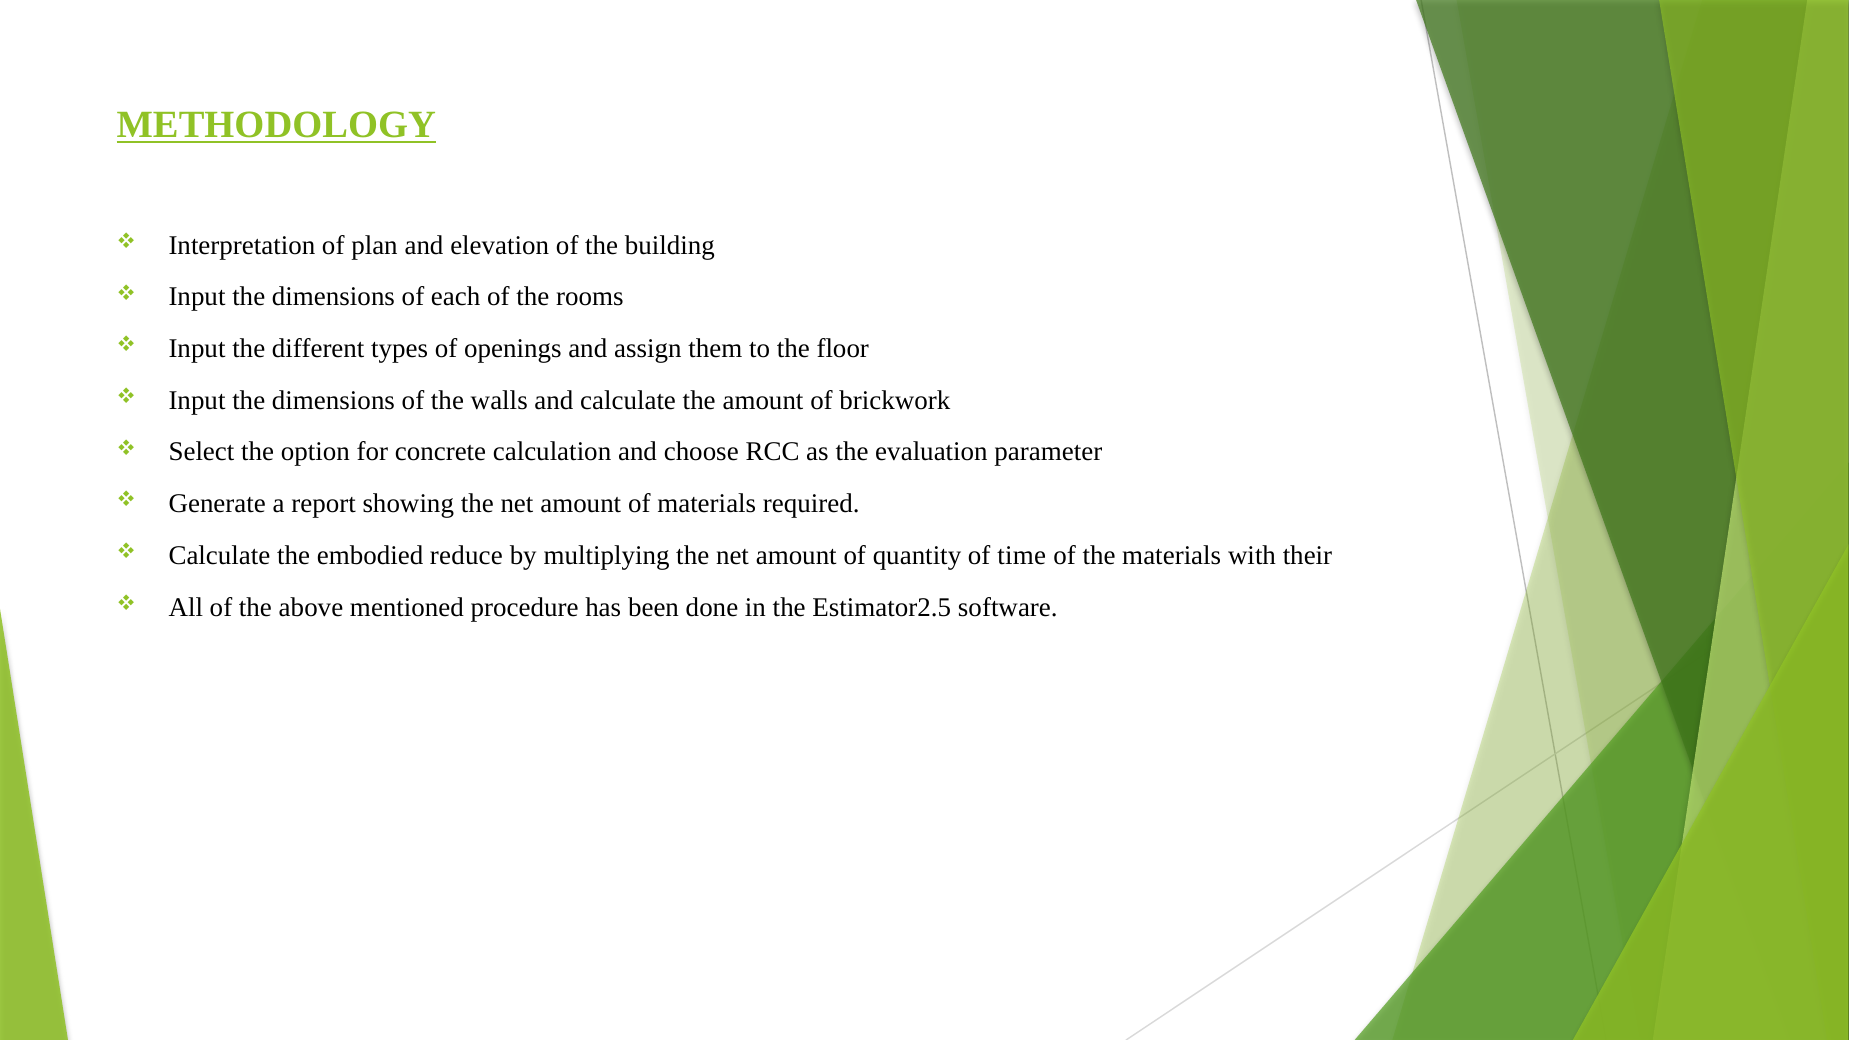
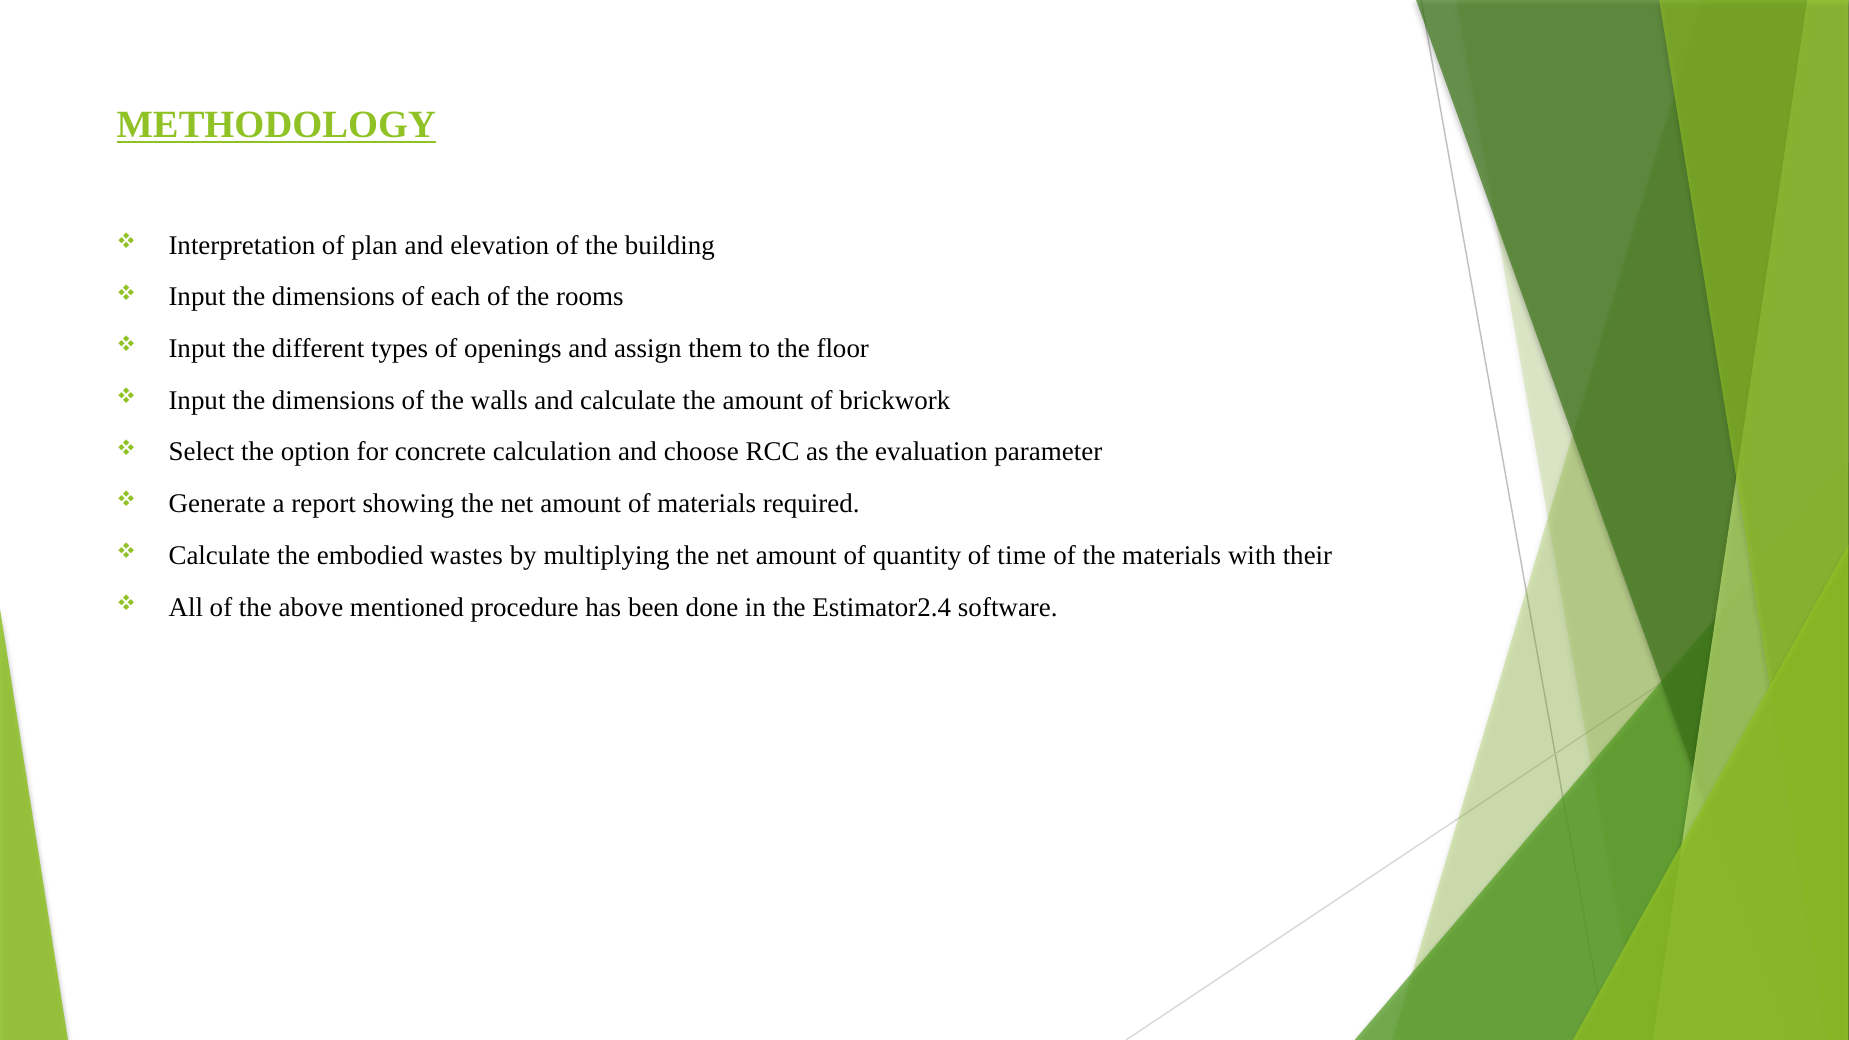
reduce: reduce -> wastes
Estimator2.5: Estimator2.5 -> Estimator2.4
